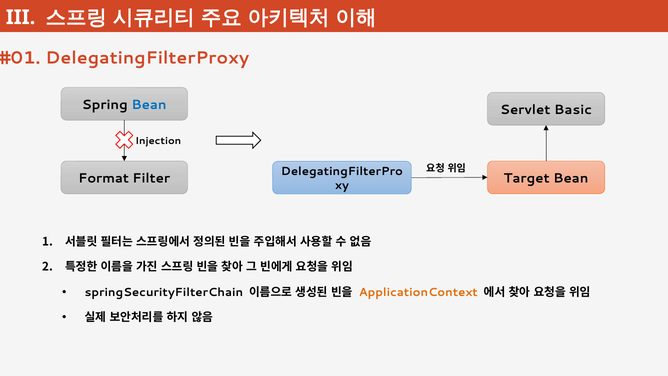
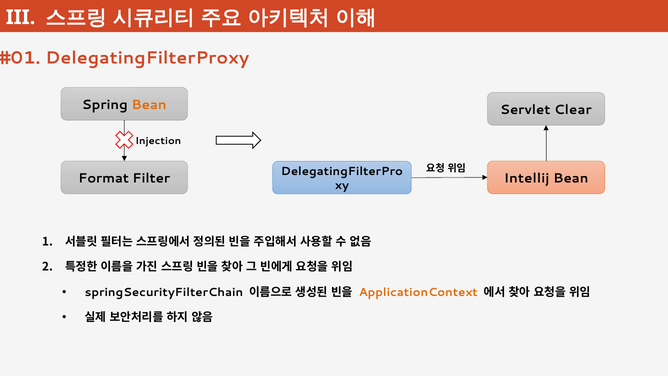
Bean at (149, 105) colour: blue -> orange
Basic: Basic -> Clear
Target: Target -> Intellij
